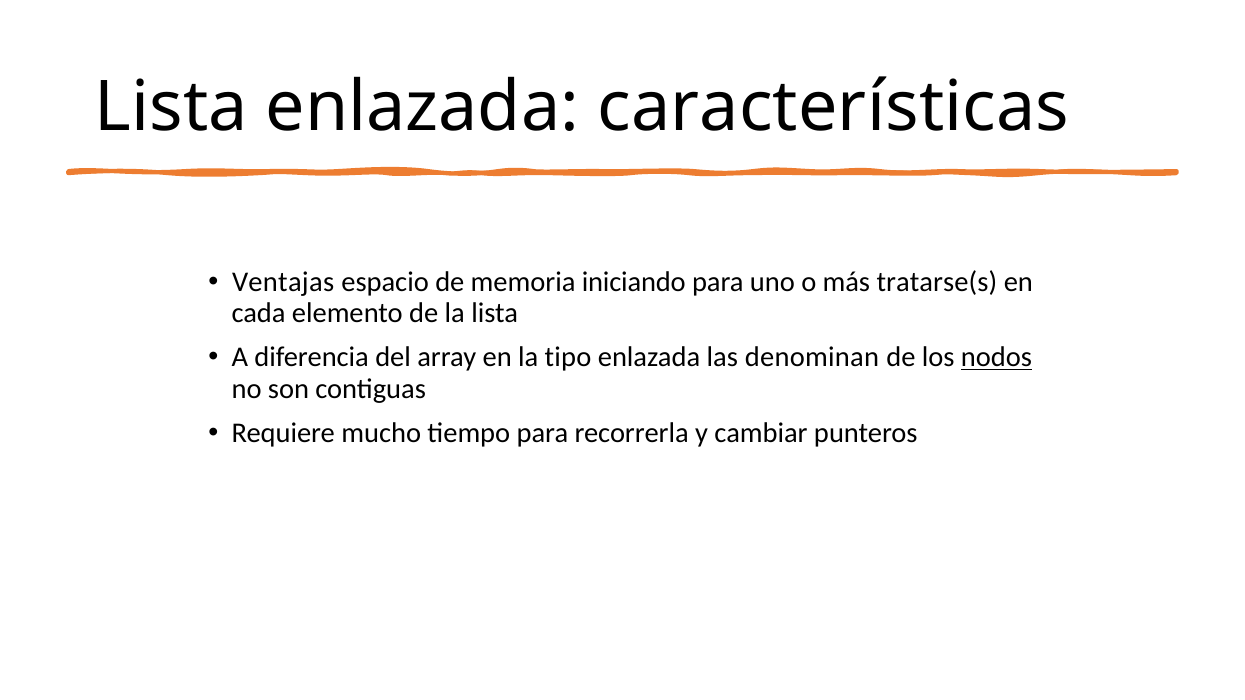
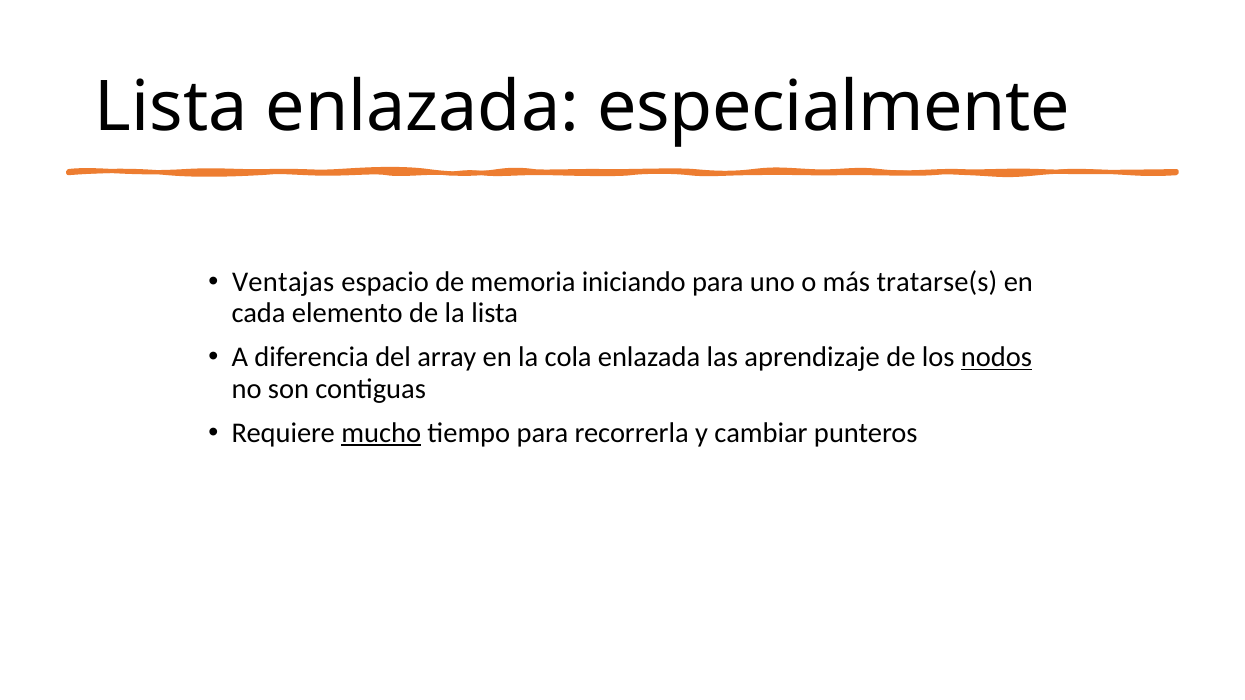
características: características -> especialmente
tipo: tipo -> cola
denominan: denominan -> aprendizaje
mucho underline: none -> present
